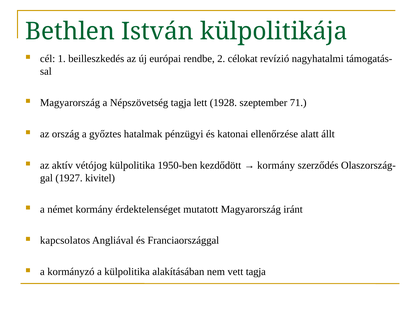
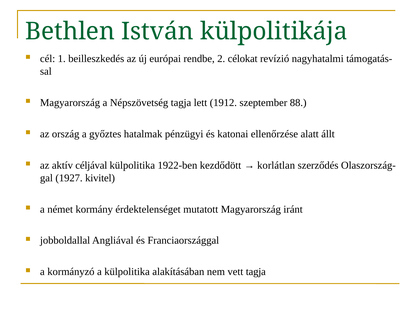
1928: 1928 -> 1912
71: 71 -> 88
vétójog: vétójog -> céljával
1950-ben: 1950-ben -> 1922-ben
kormány at (276, 165): kormány -> korlátlan
kapcsolatos: kapcsolatos -> jobboldallal
